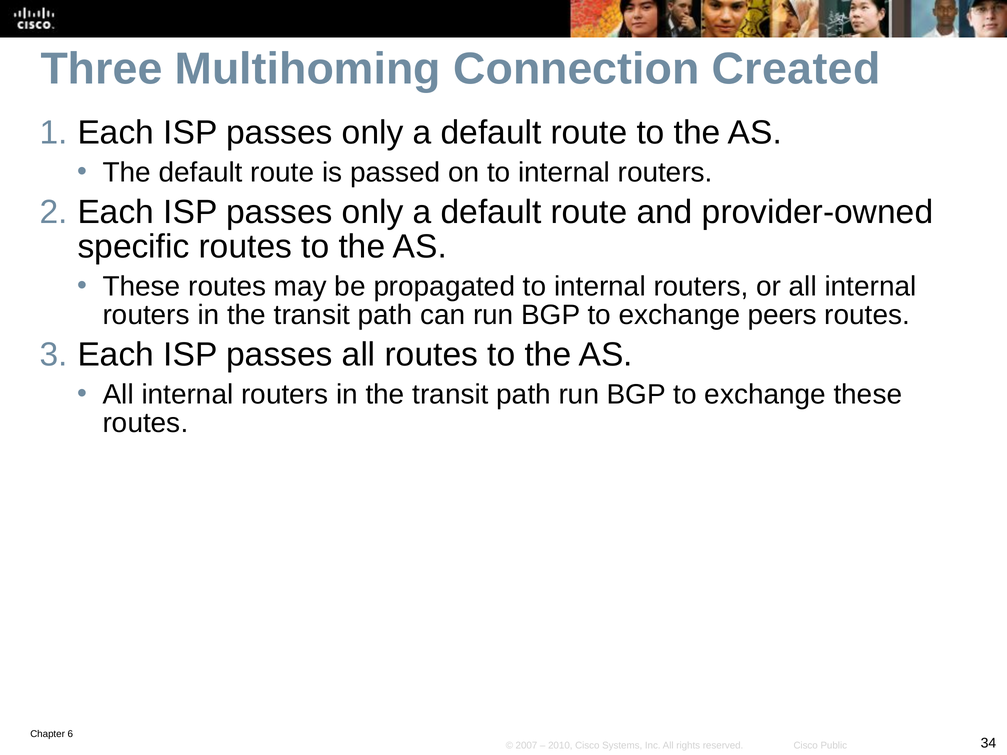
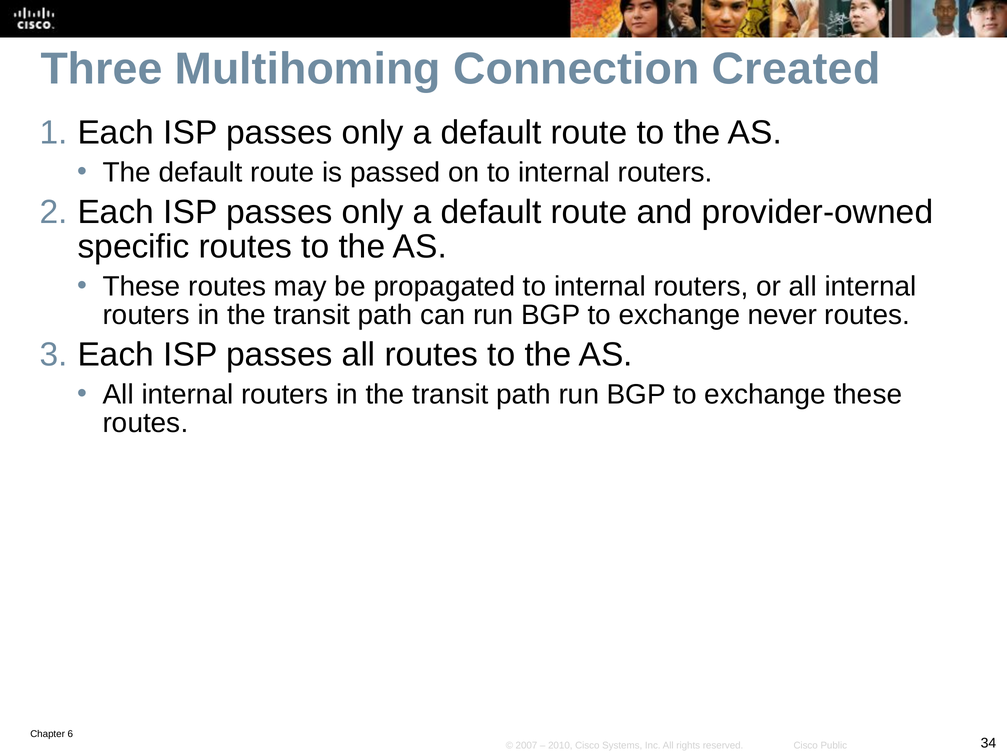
peers: peers -> never
